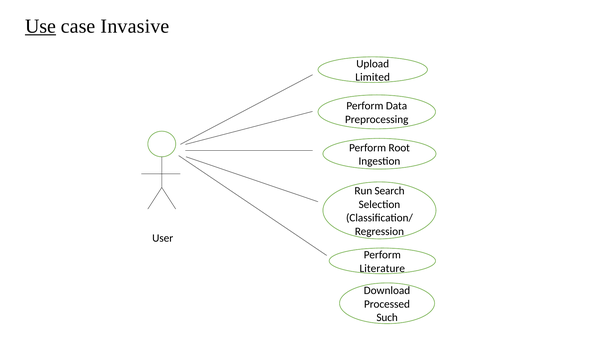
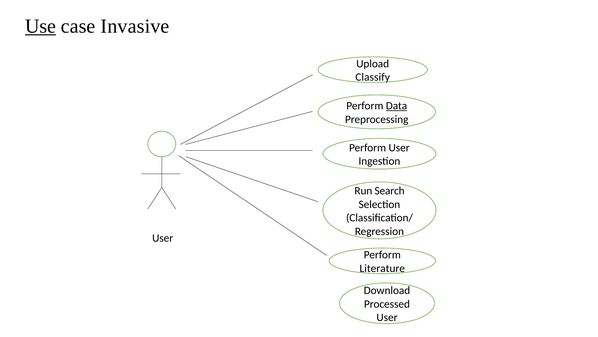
Limited: Limited -> Classify
Data underline: none -> present
Perform Root: Root -> User
Such at (387, 317): Such -> User
